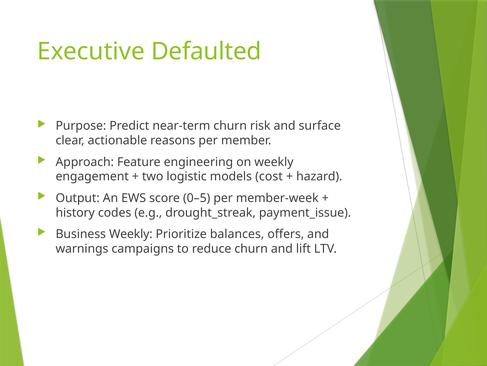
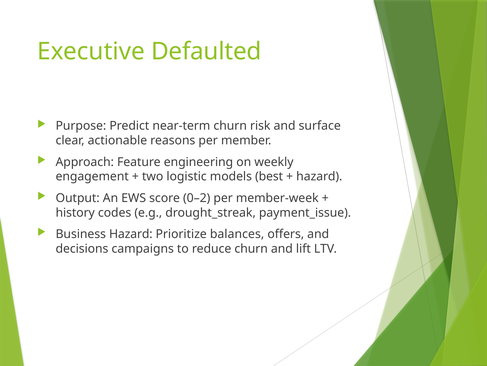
cost: cost -> best
0–5: 0–5 -> 0–2
Business Weekly: Weekly -> Hazard
warnings: warnings -> decisions
